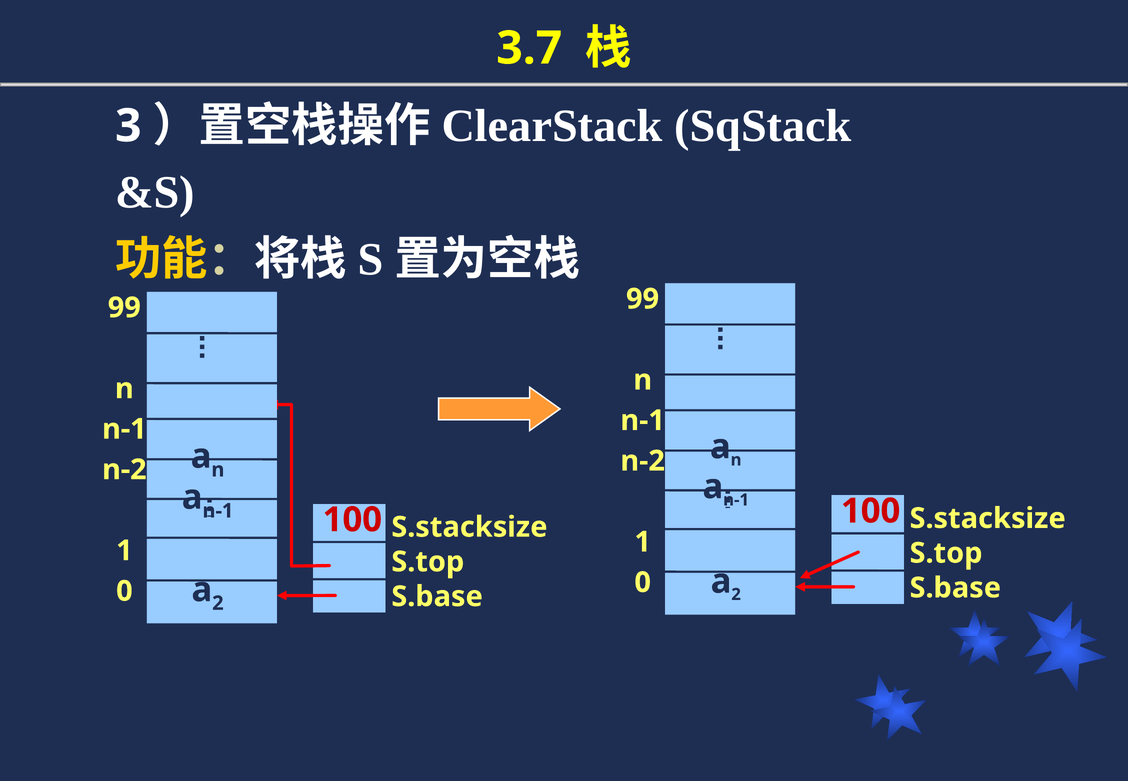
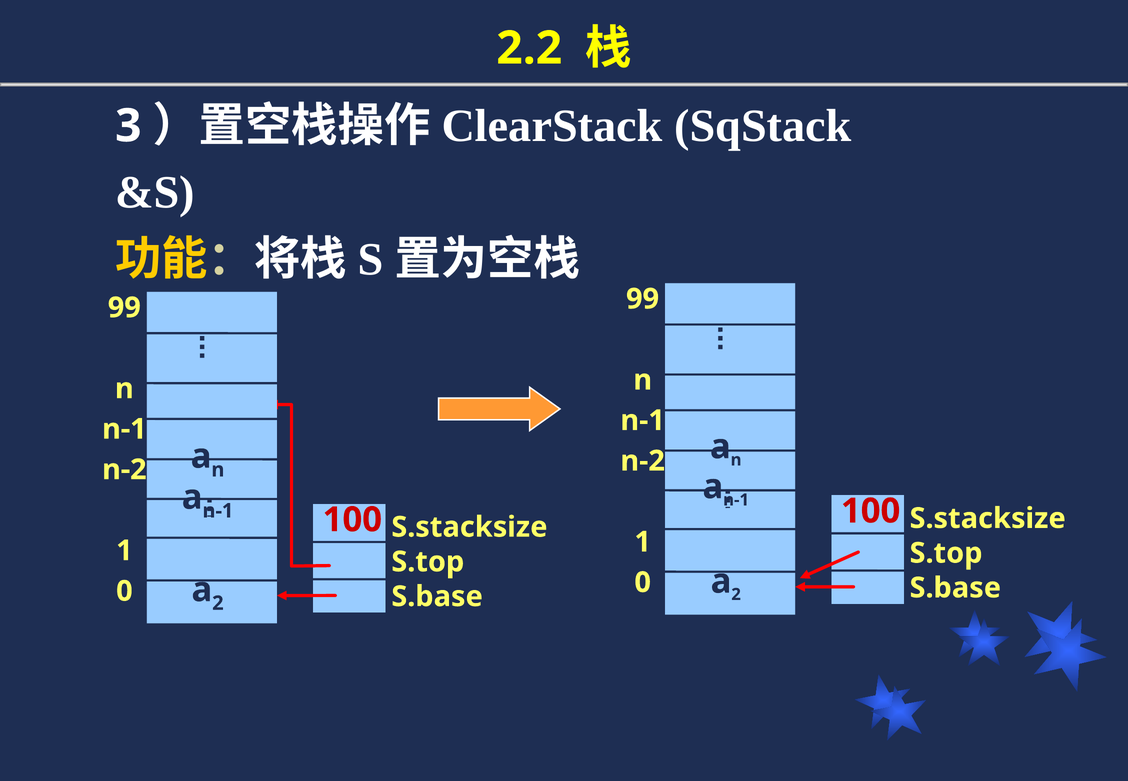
3.7: 3.7 -> 2.2
